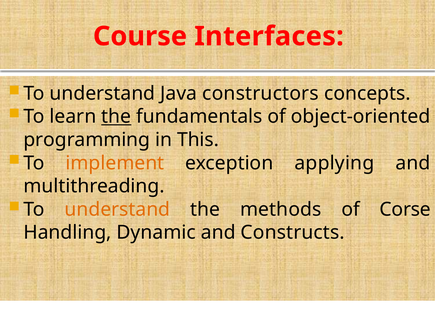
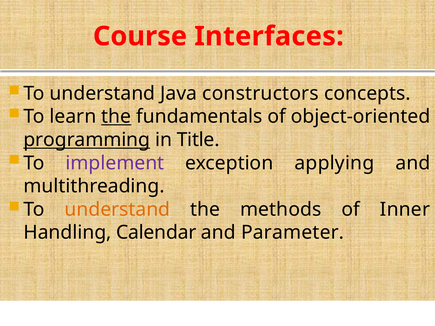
programming underline: none -> present
This: This -> Title
implement colour: orange -> purple
Corse: Corse -> Inner
Dynamic: Dynamic -> Calendar
Constructs: Constructs -> Parameter
